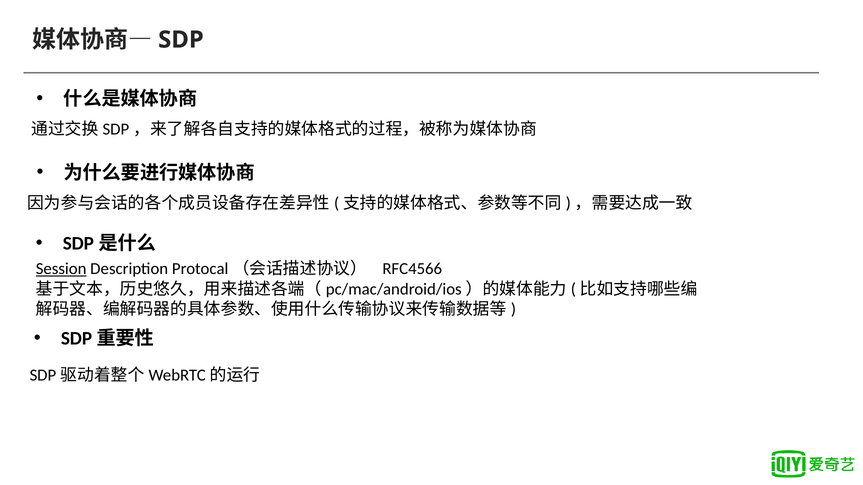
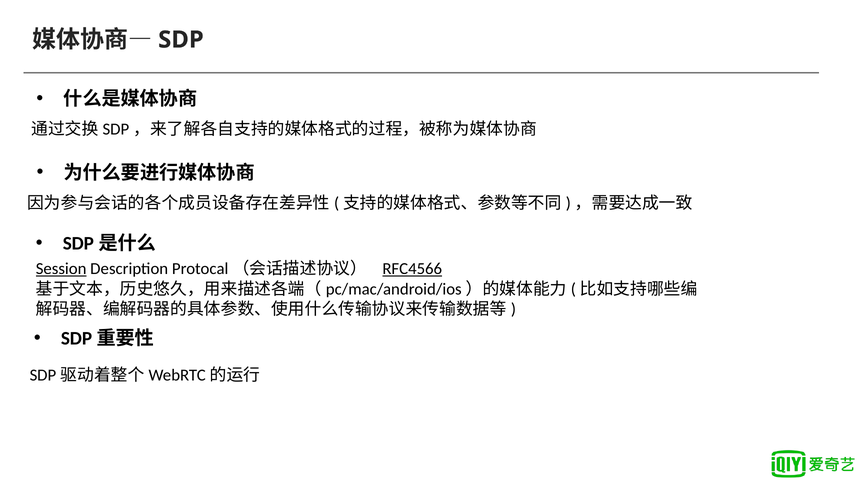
RFC4566 underline: none -> present
